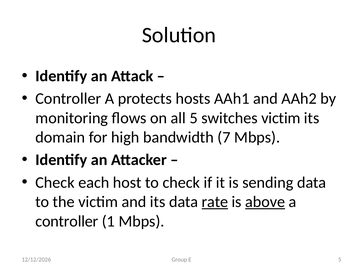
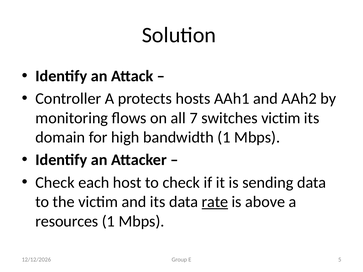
all 5: 5 -> 7
bandwidth 7: 7 -> 1
above underline: present -> none
controller at (67, 221): controller -> resources
